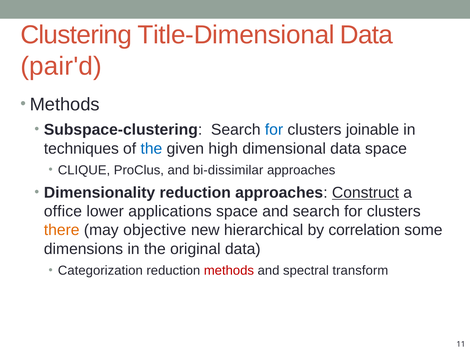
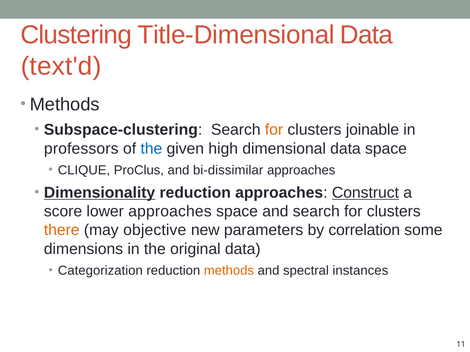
pair'd: pair'd -> text'd
for at (274, 130) colour: blue -> orange
techniques: techniques -> professors
Dimensionality underline: none -> present
office: office -> score
lower applications: applications -> approaches
hierarchical: hierarchical -> parameters
methods at (229, 271) colour: red -> orange
transform: transform -> instances
